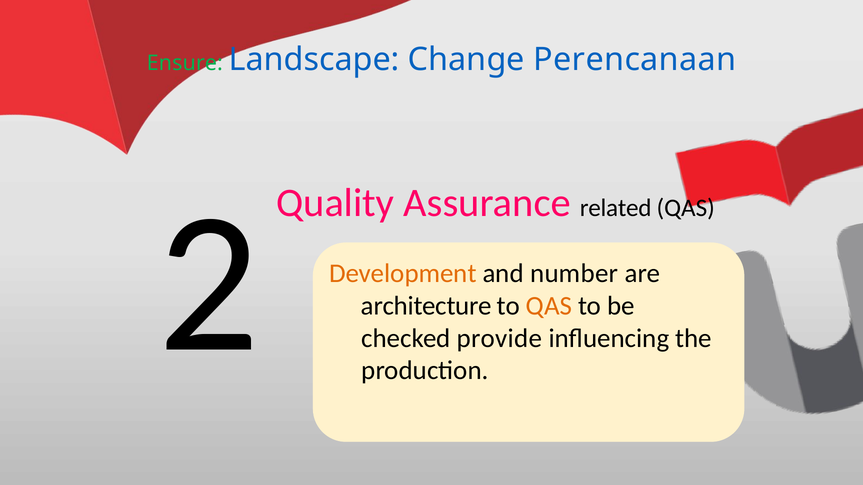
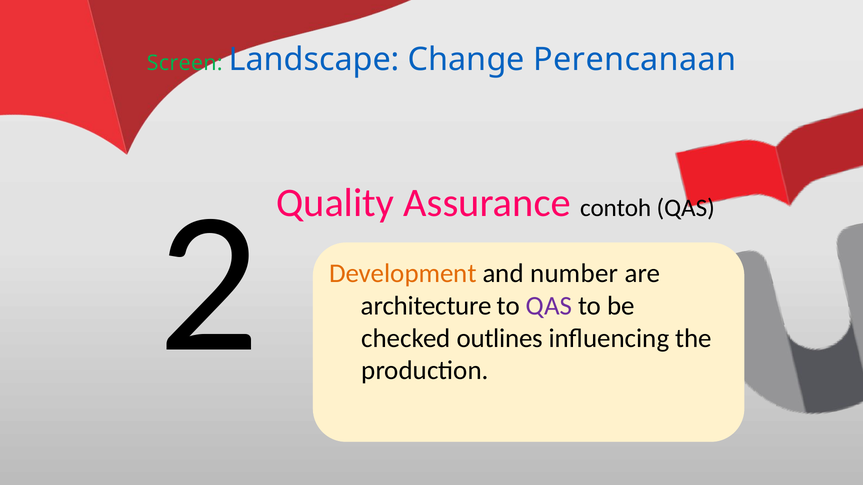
Ensure: Ensure -> Screen
related: related -> contoh
QAS at (549, 306) colour: orange -> purple
provide: provide -> outlines
